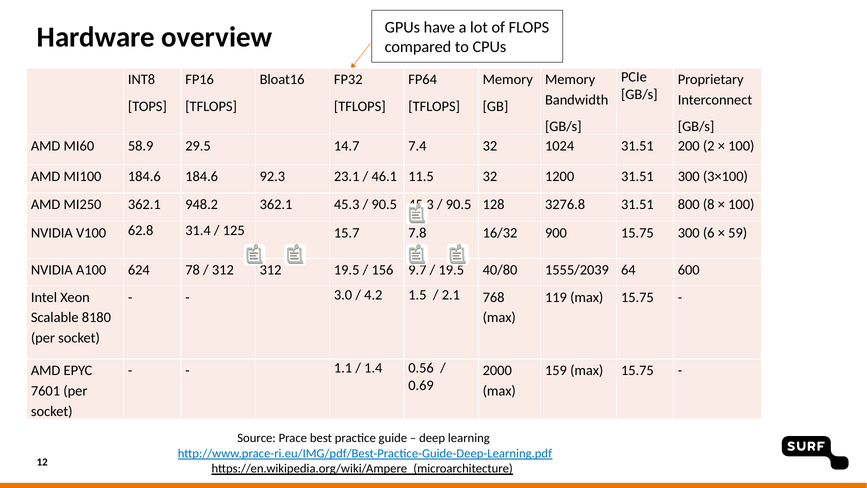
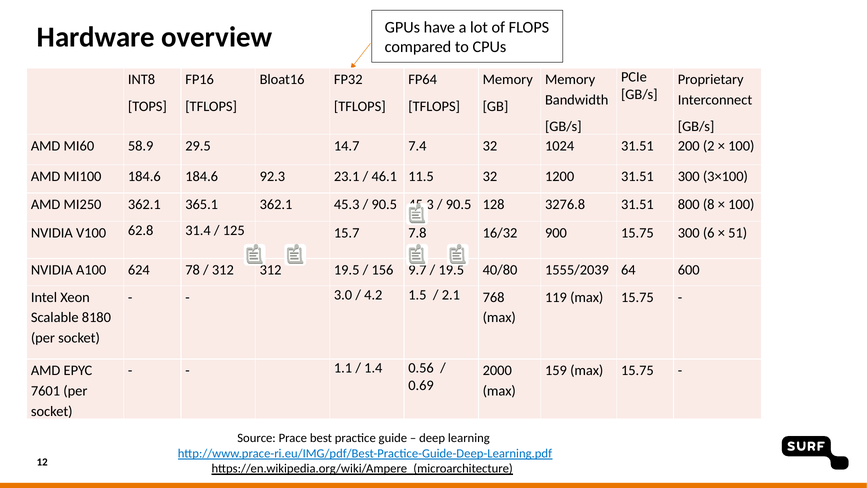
948.2: 948.2 -> 365.1
59: 59 -> 51
